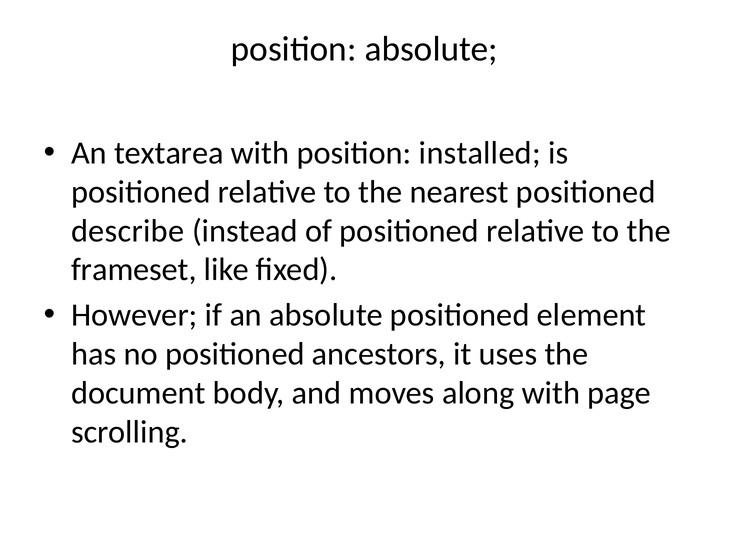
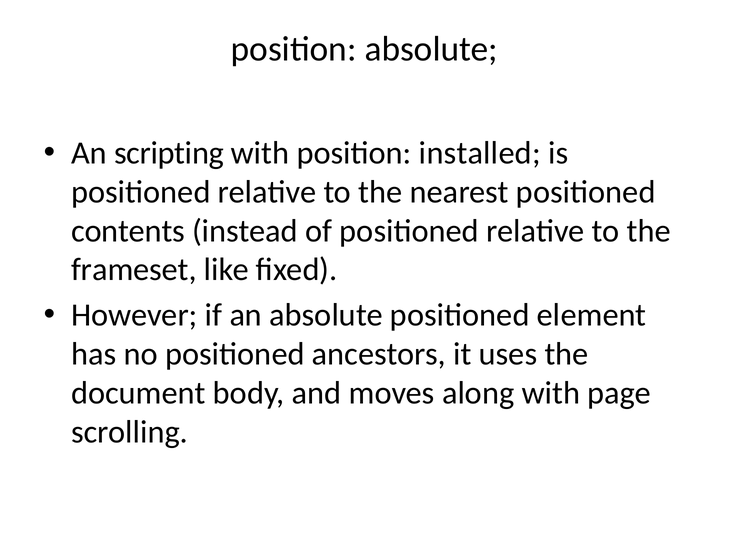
textarea: textarea -> scripting
describe: describe -> contents
